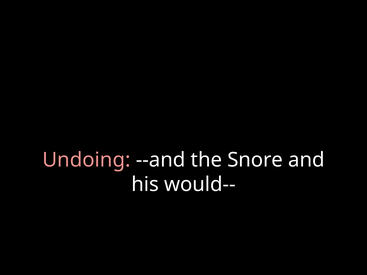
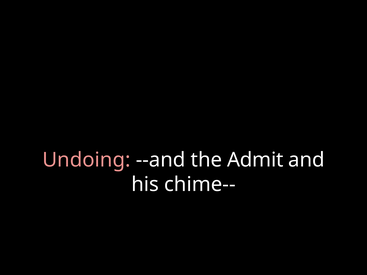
Snore: Snore -> Admit
would--: would-- -> chime--
